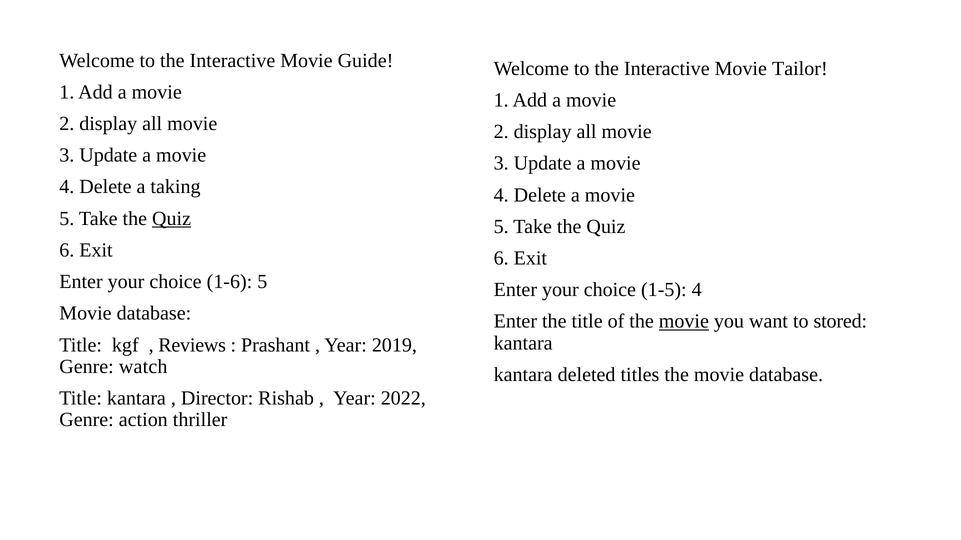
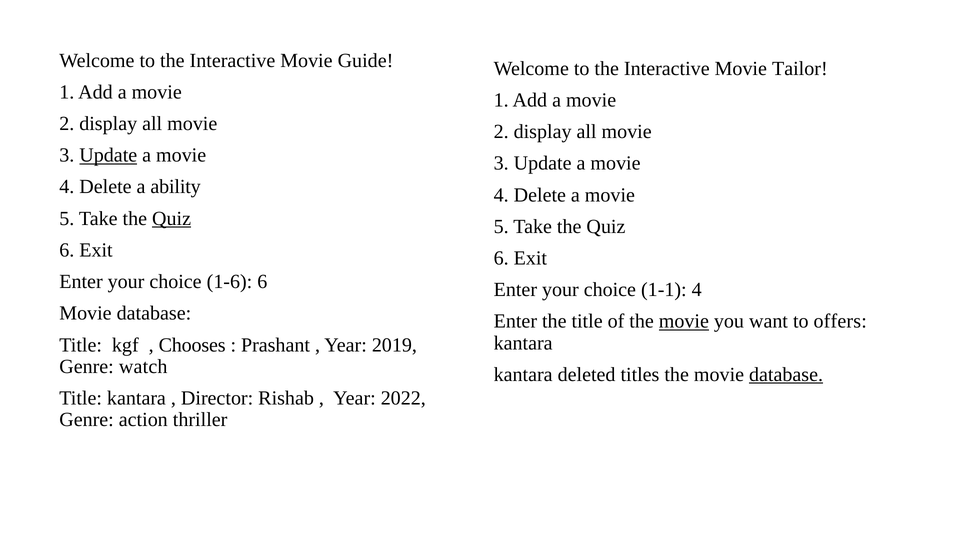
Update at (108, 155) underline: none -> present
taking: taking -> ability
1-6 5: 5 -> 6
1-5: 1-5 -> 1-1
stored: stored -> offers
Reviews: Reviews -> Chooses
database at (786, 375) underline: none -> present
